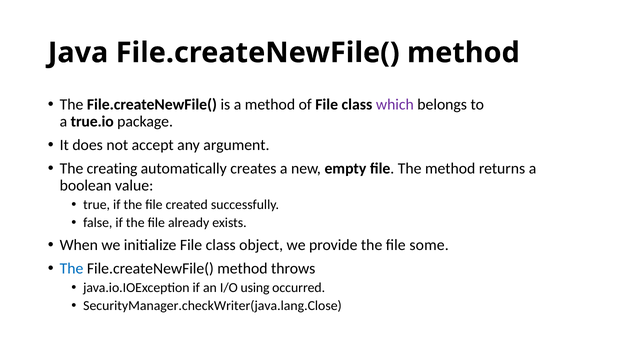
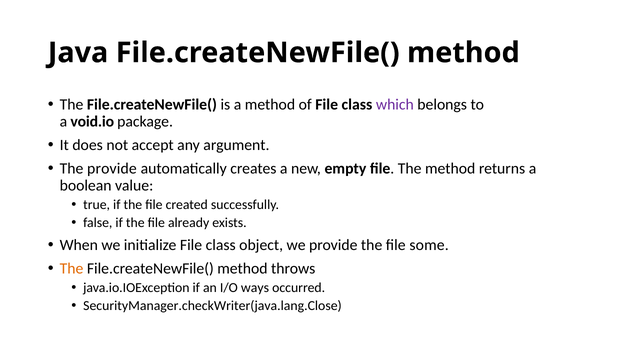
true.io: true.io -> void.io
The creating: creating -> provide
The at (71, 269) colour: blue -> orange
using: using -> ways
